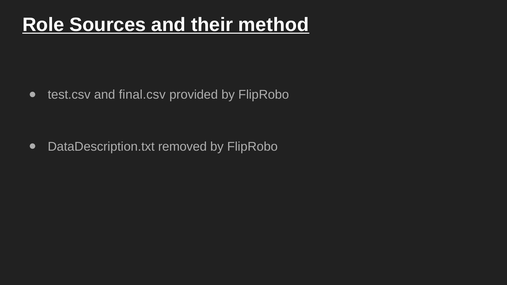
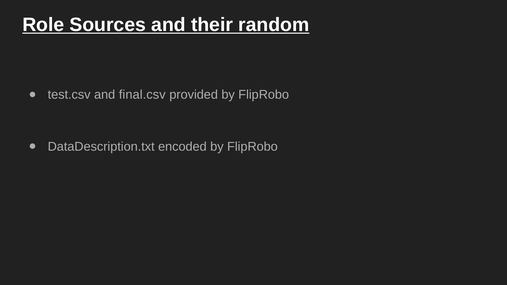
method: method -> random
removed: removed -> encoded
